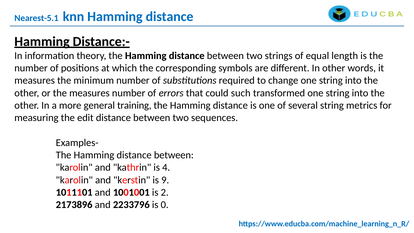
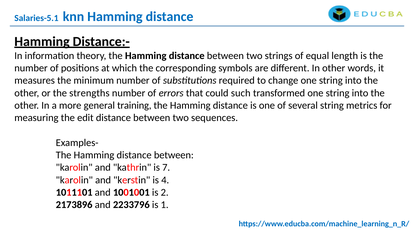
Nearest-5.1: Nearest-5.1 -> Salaries-5.1
the measures: measures -> strengths
4: 4 -> 7
9: 9 -> 4
0: 0 -> 1
